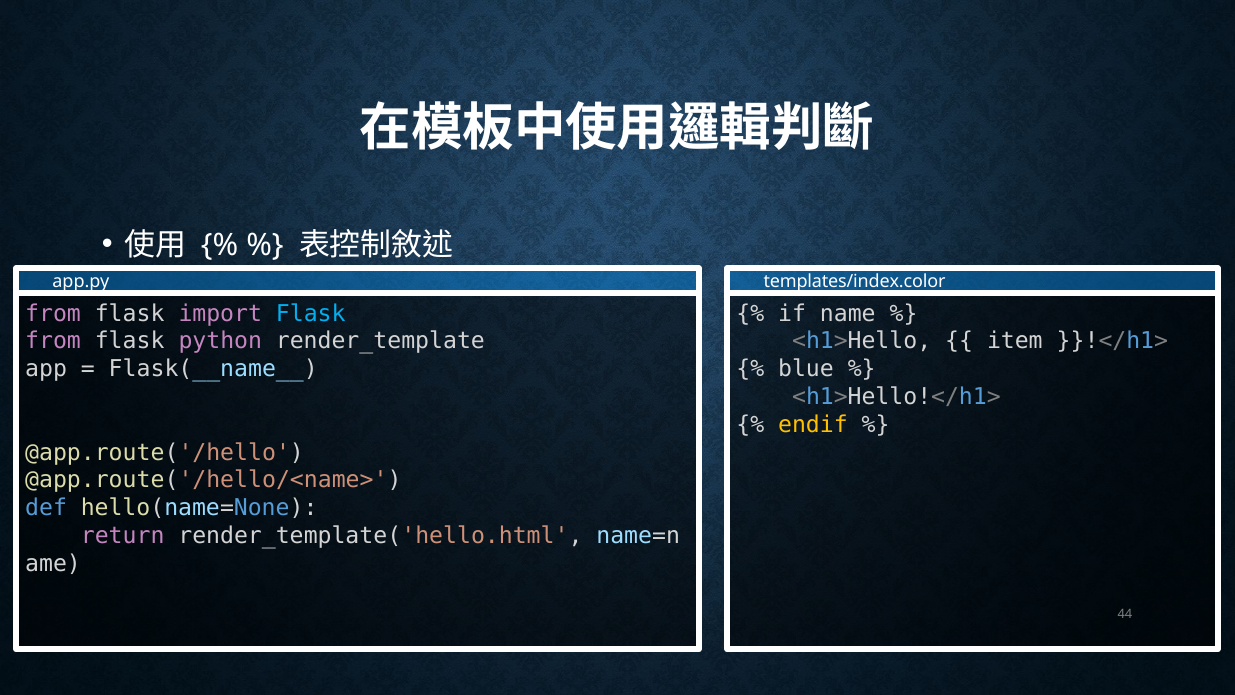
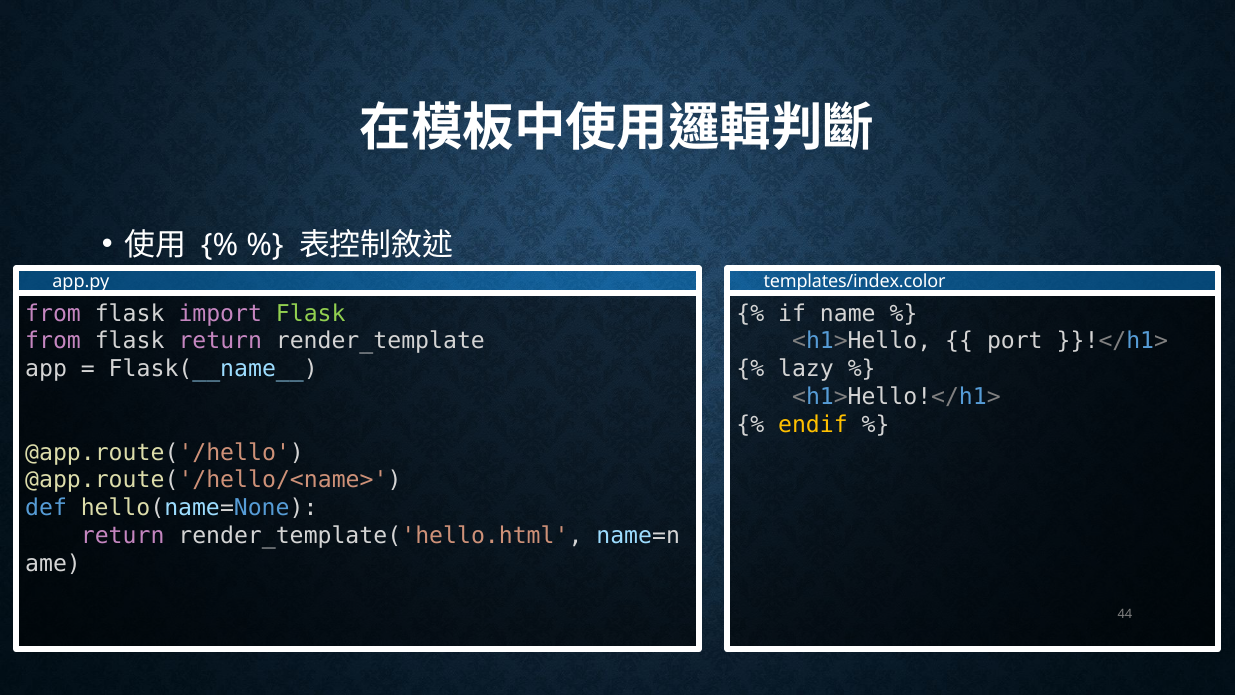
Flask at (311, 313) colour: light blue -> light green
flask python: python -> return
item: item -> port
blue: blue -> lazy
